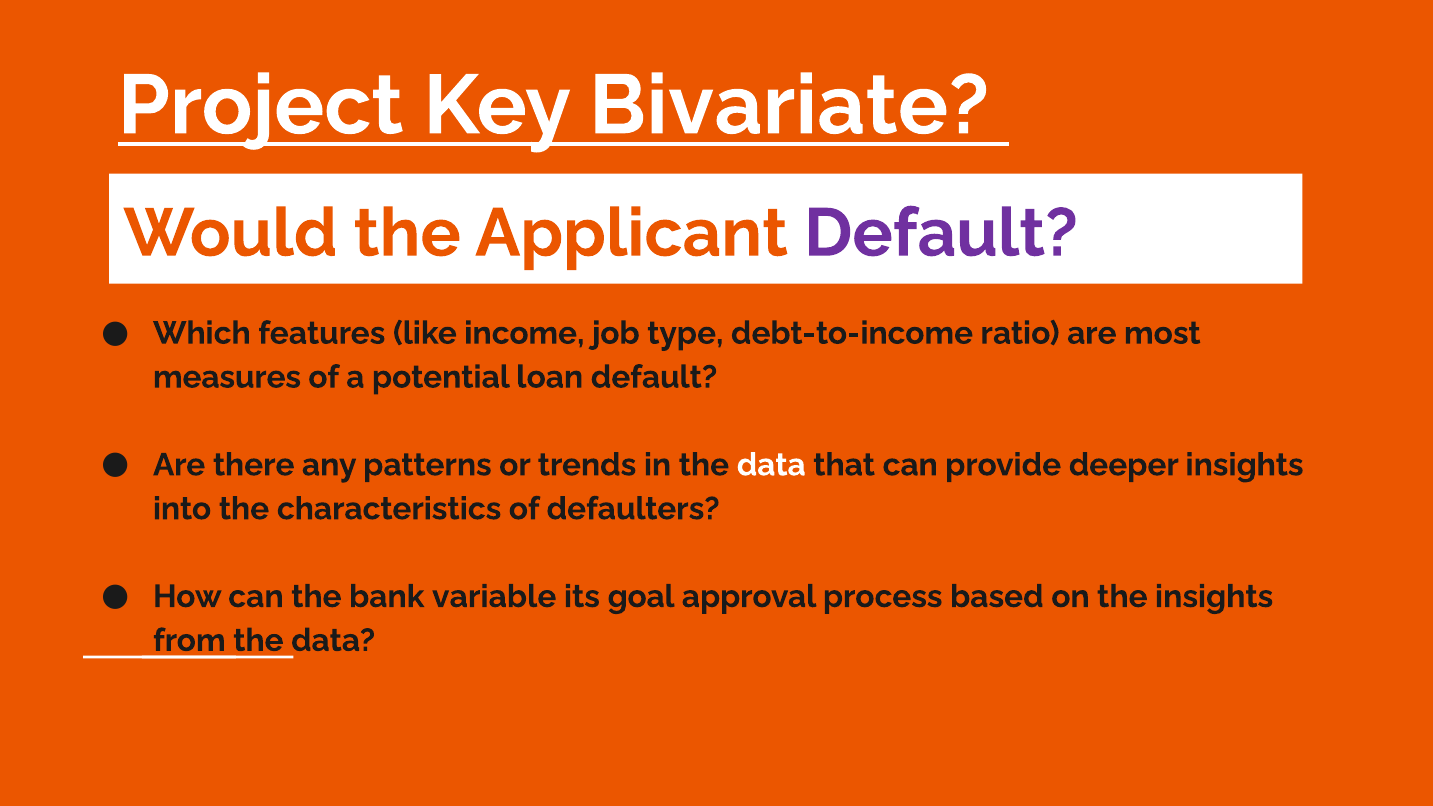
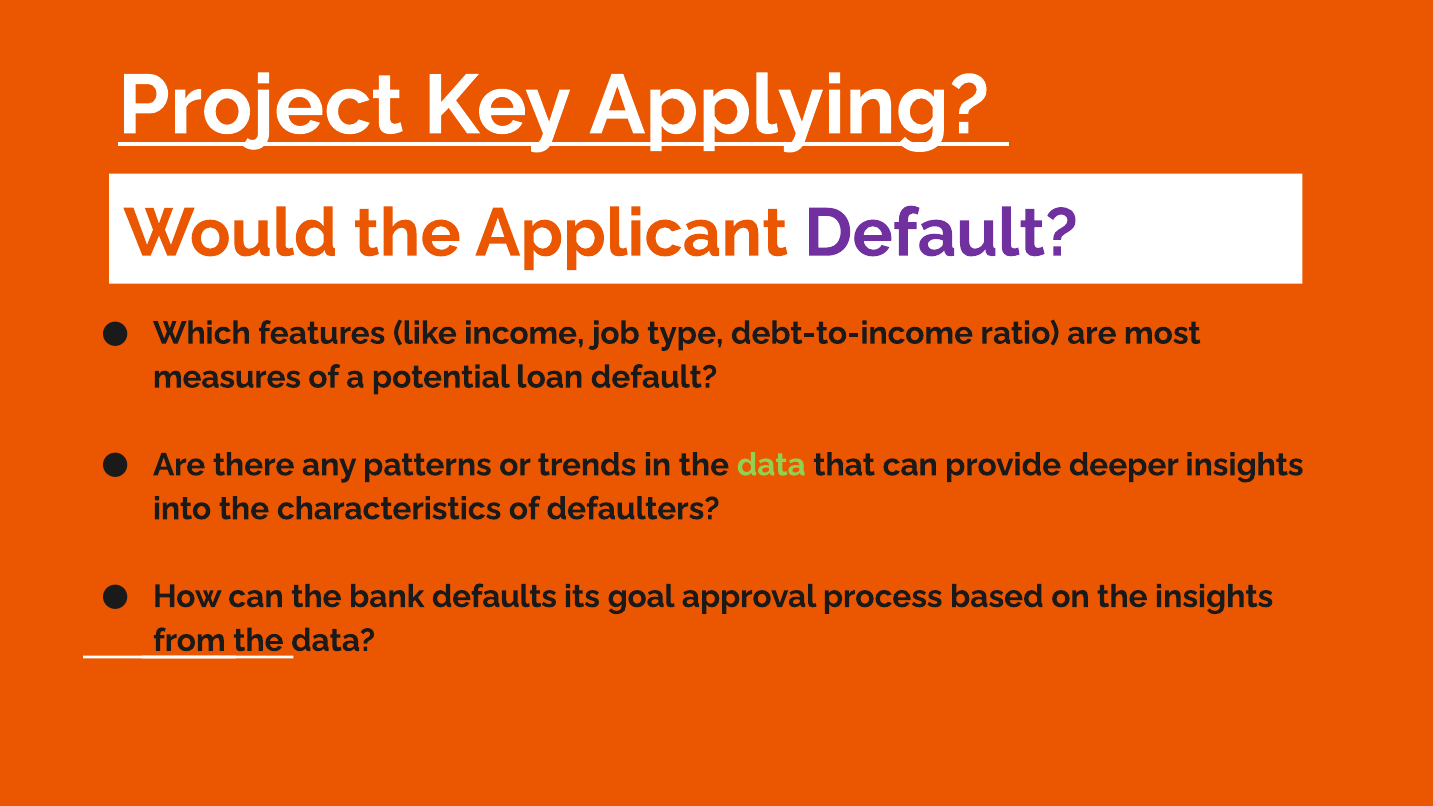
Bivariate: Bivariate -> Applying
data at (771, 465) colour: white -> light green
variable: variable -> defaults
